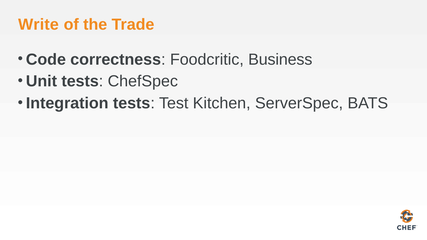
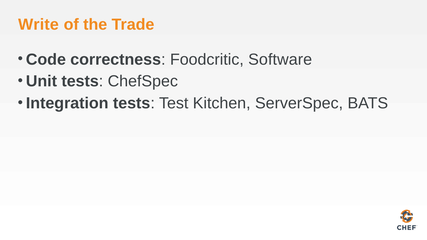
Business: Business -> Software
